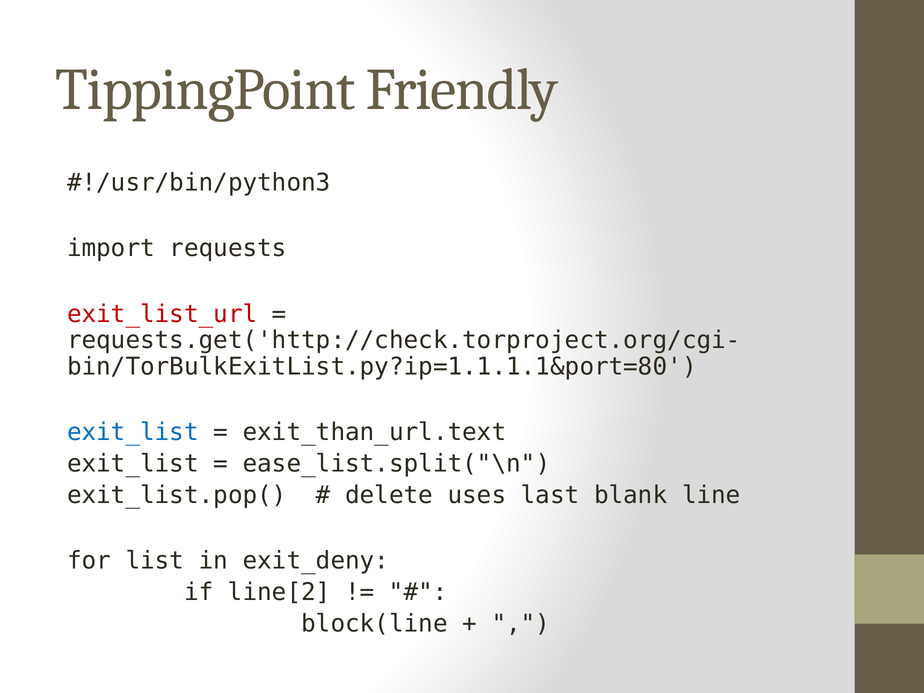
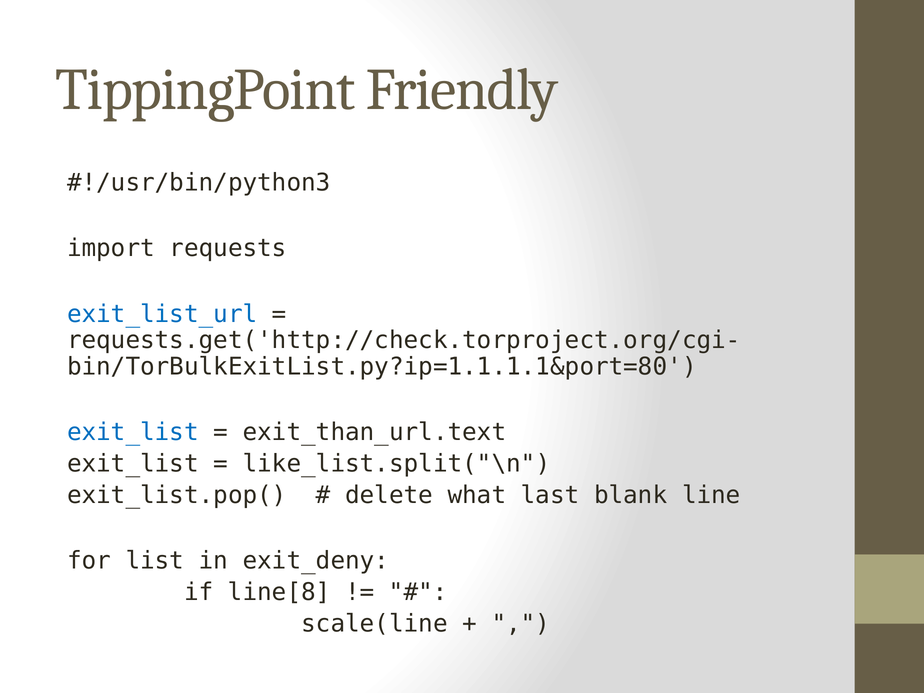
exit_list_url colour: red -> blue
ease_list.split("\n: ease_list.split("\n -> like_list.split("\n
uses: uses -> what
line[2: line[2 -> line[8
block(line: block(line -> scale(line
